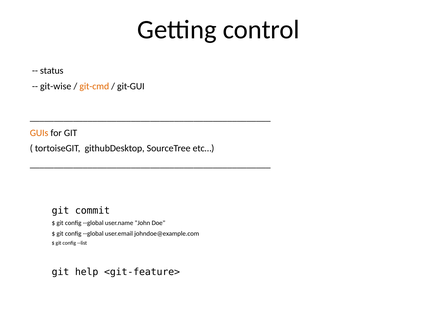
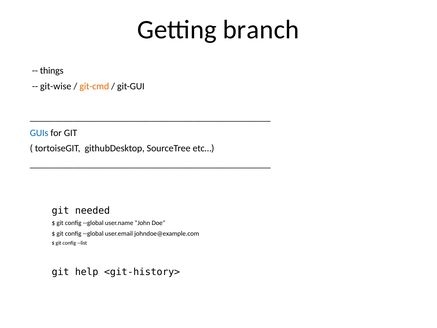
control: control -> branch
status: status -> things
GUIs colour: orange -> blue
commit: commit -> needed
<git-feature>: <git-feature> -> <git-history>
